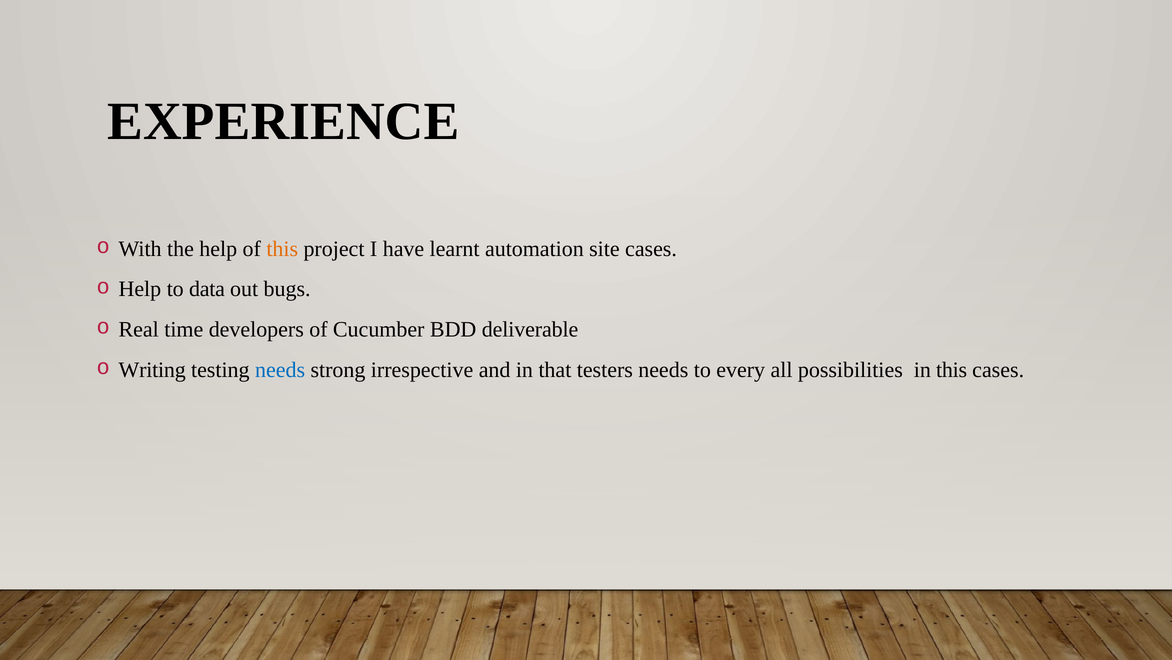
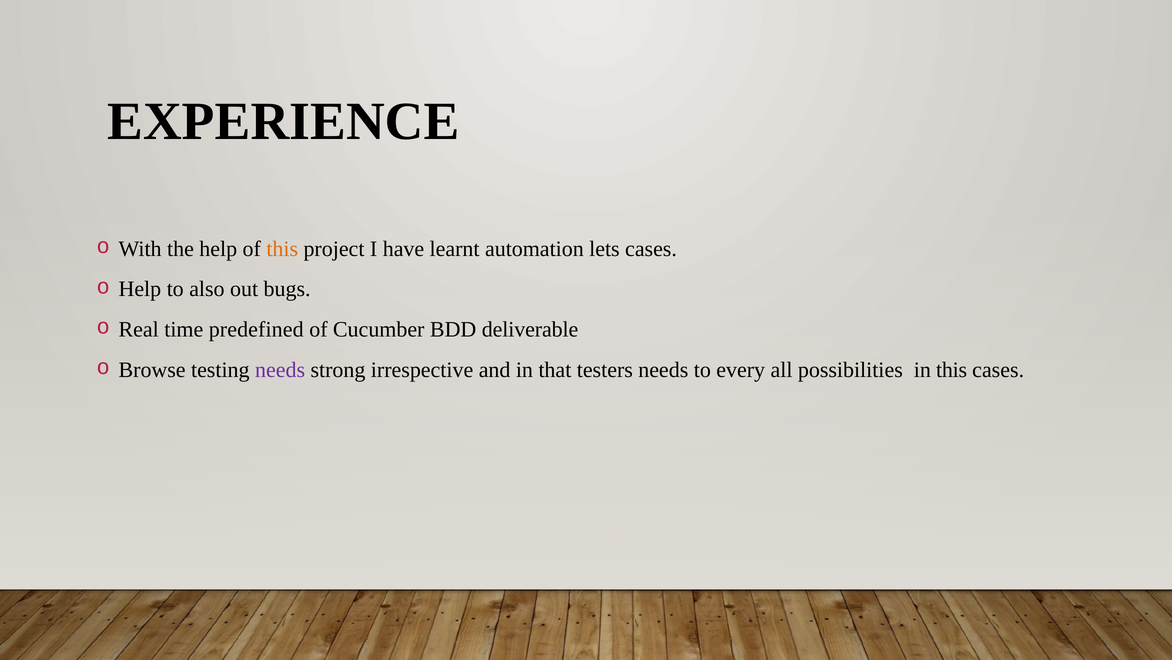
site: site -> lets
data: data -> also
developers: developers -> predefined
Writing: Writing -> Browse
needs at (280, 370) colour: blue -> purple
